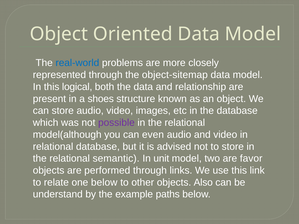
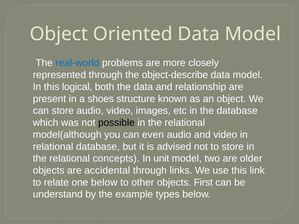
object-sitemap: object-sitemap -> object-describe
possible colour: purple -> black
semantic: semantic -> concepts
favor: favor -> older
performed: performed -> accidental
Also: Also -> First
paths: paths -> types
